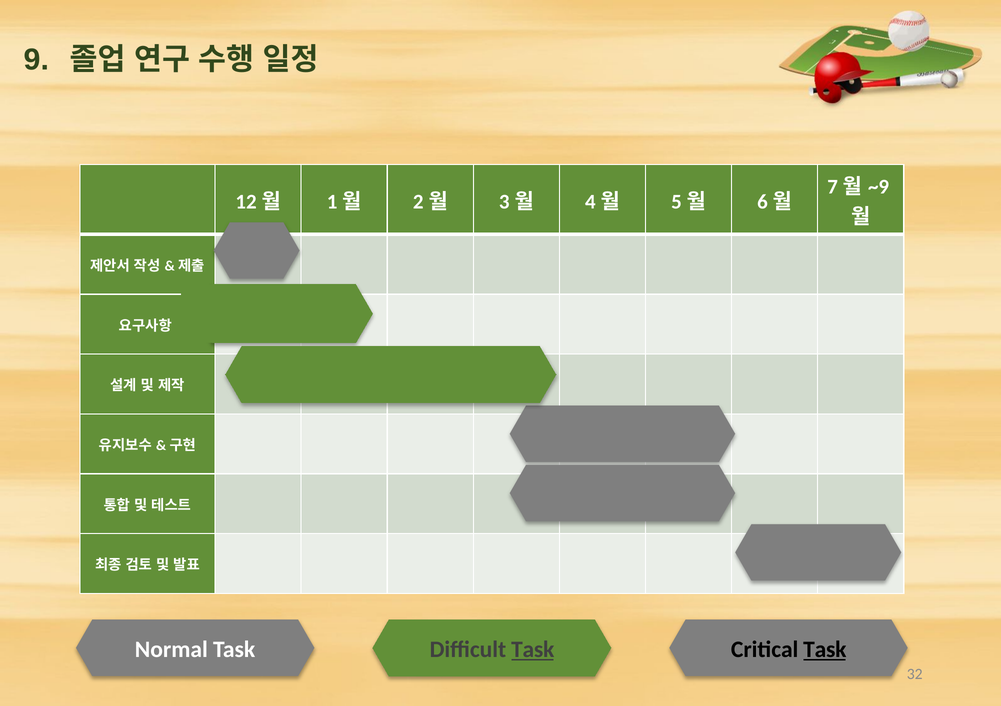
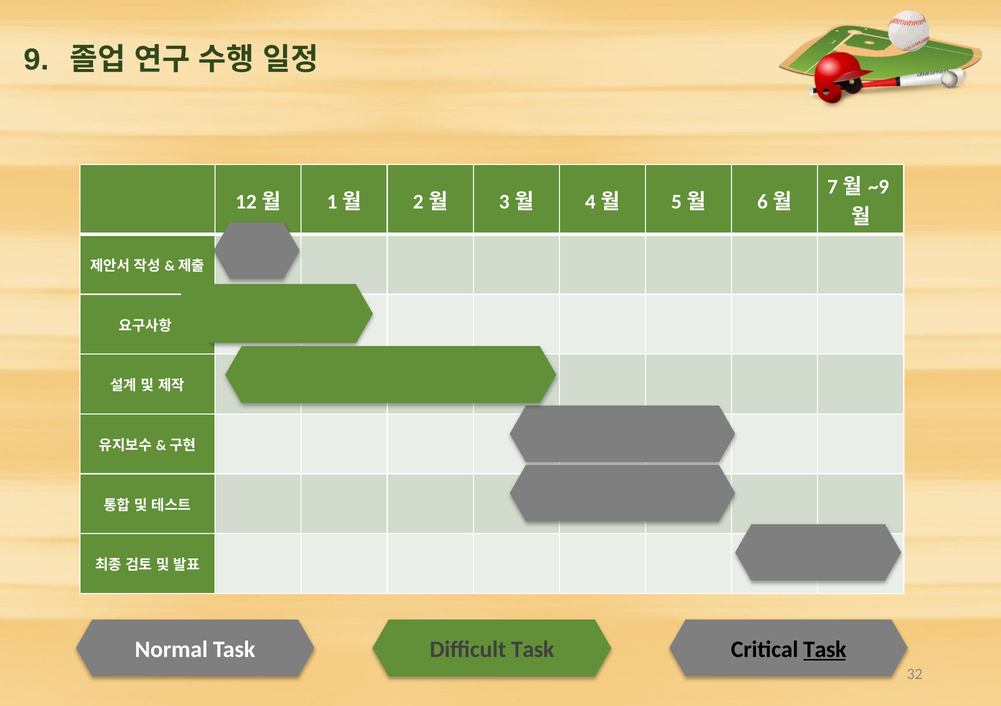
Task at (533, 650) underline: present -> none
